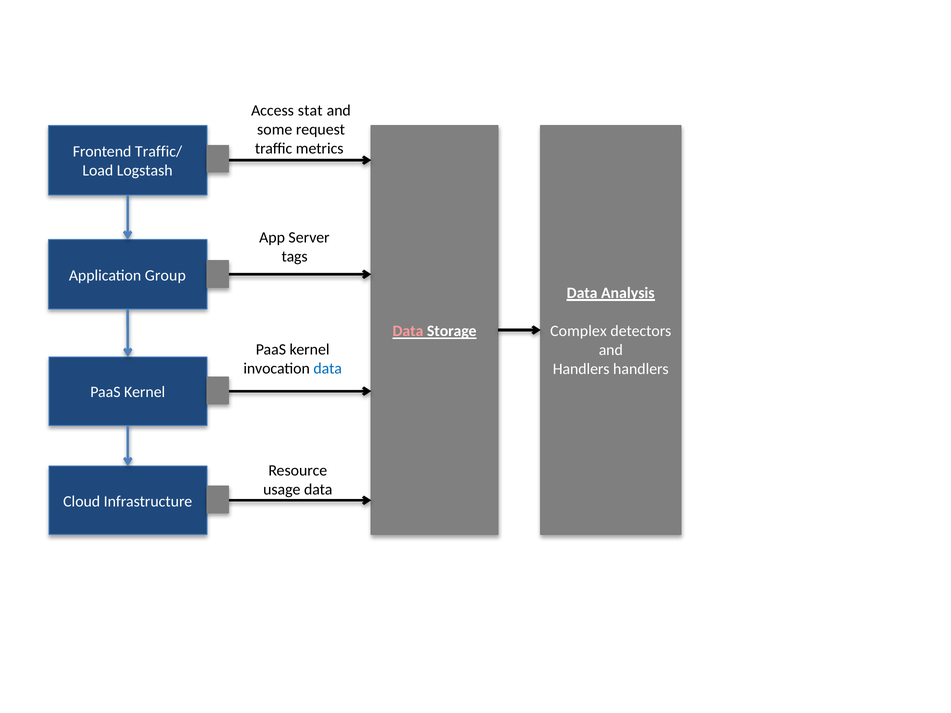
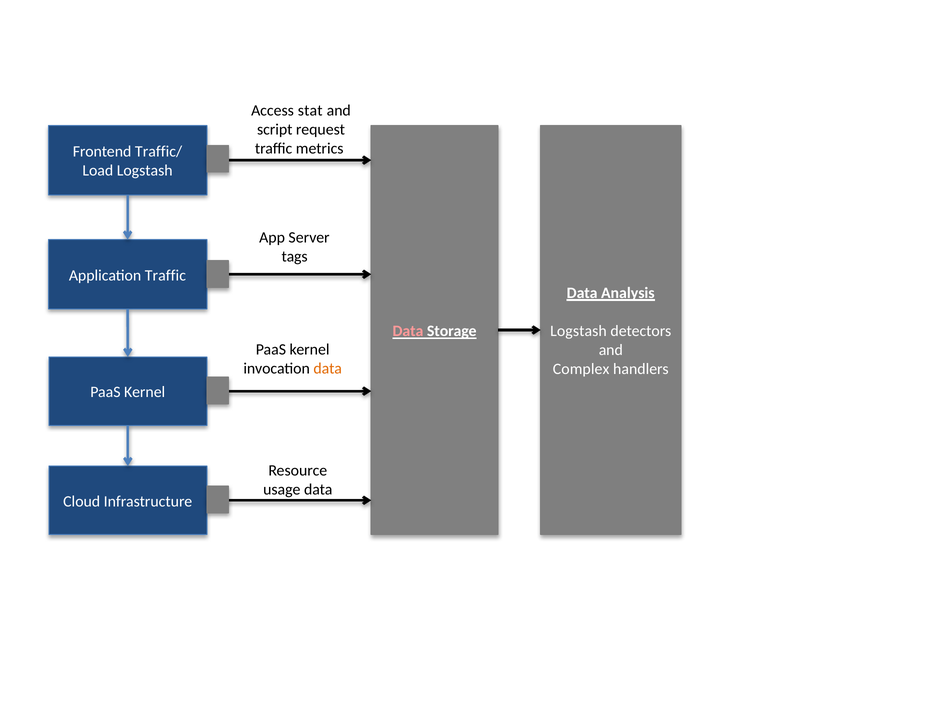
some: some -> script
Application Group: Group -> Traffic
Complex at (578, 331): Complex -> Logstash
data at (328, 369) colour: blue -> orange
Handlers at (581, 369): Handlers -> Complex
